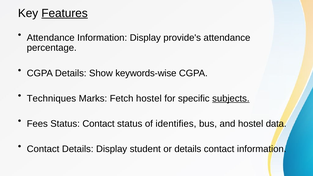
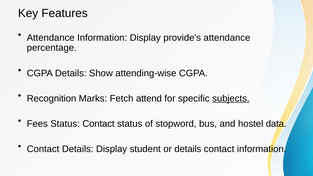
Features underline: present -> none
keywords-wise: keywords-wise -> attending-wise
Techniques: Techniques -> Recognition
Fetch hostel: hostel -> attend
identifies: identifies -> stopword
